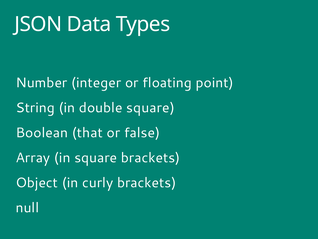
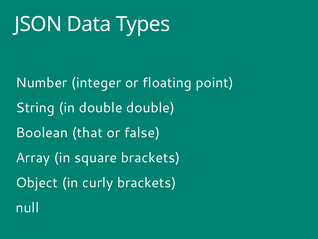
double square: square -> double
